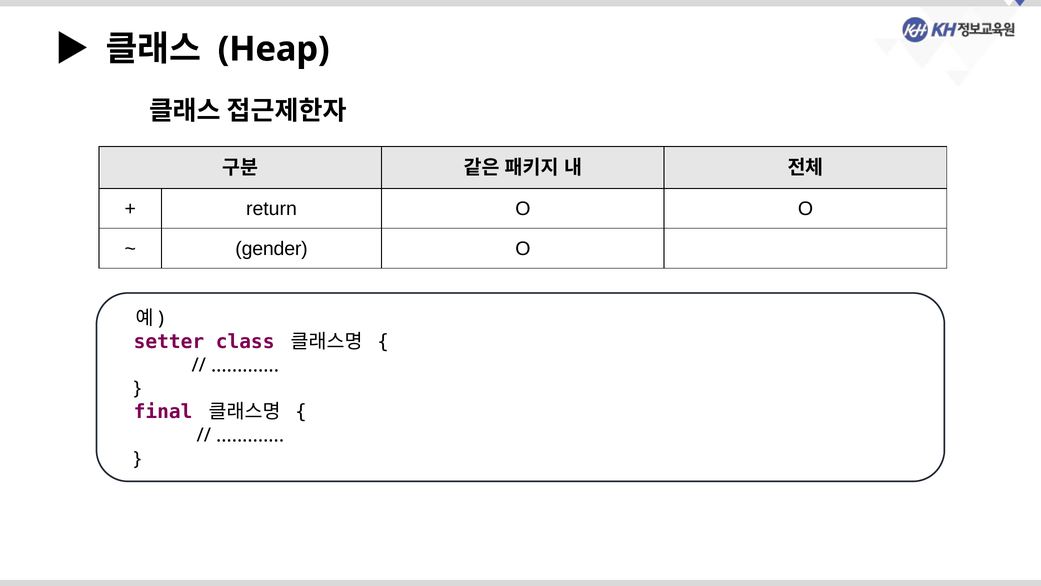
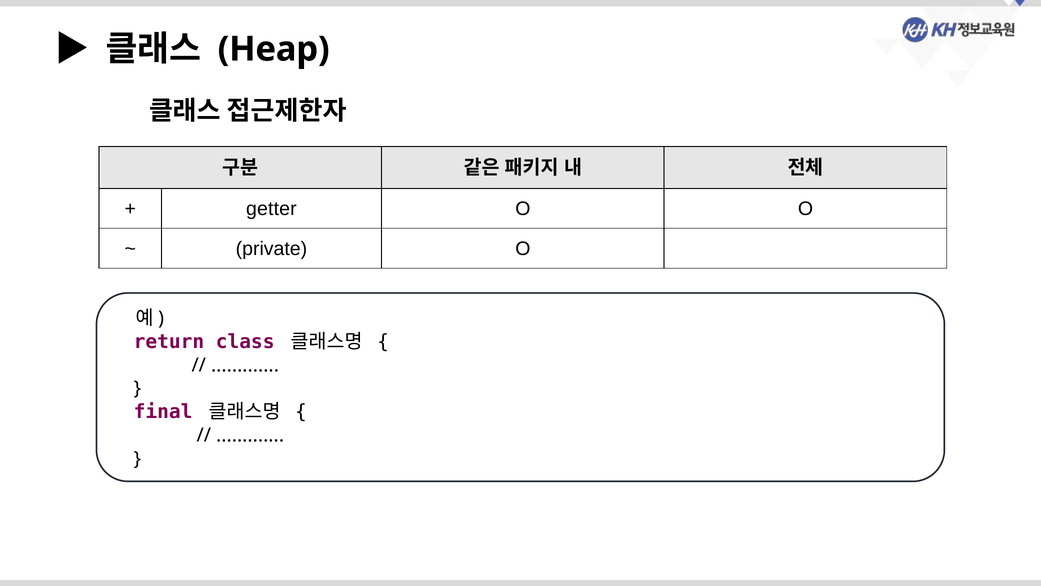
return: return -> getter
gender: gender -> private
setter: setter -> return
